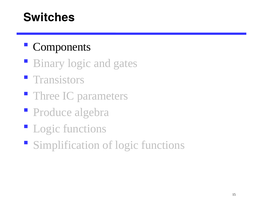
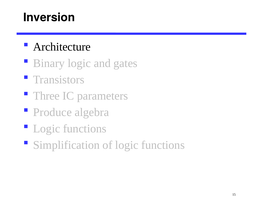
Switches: Switches -> Inversion
Components: Components -> Architecture
